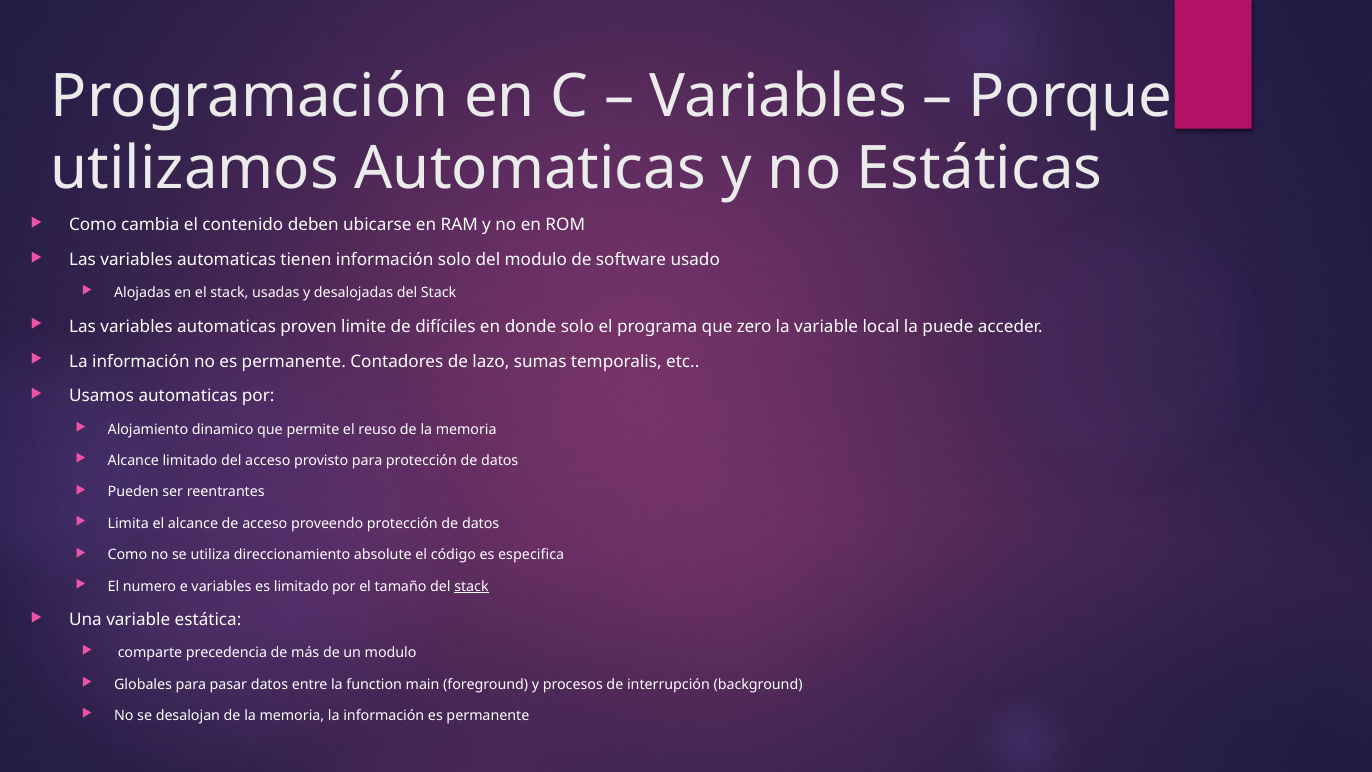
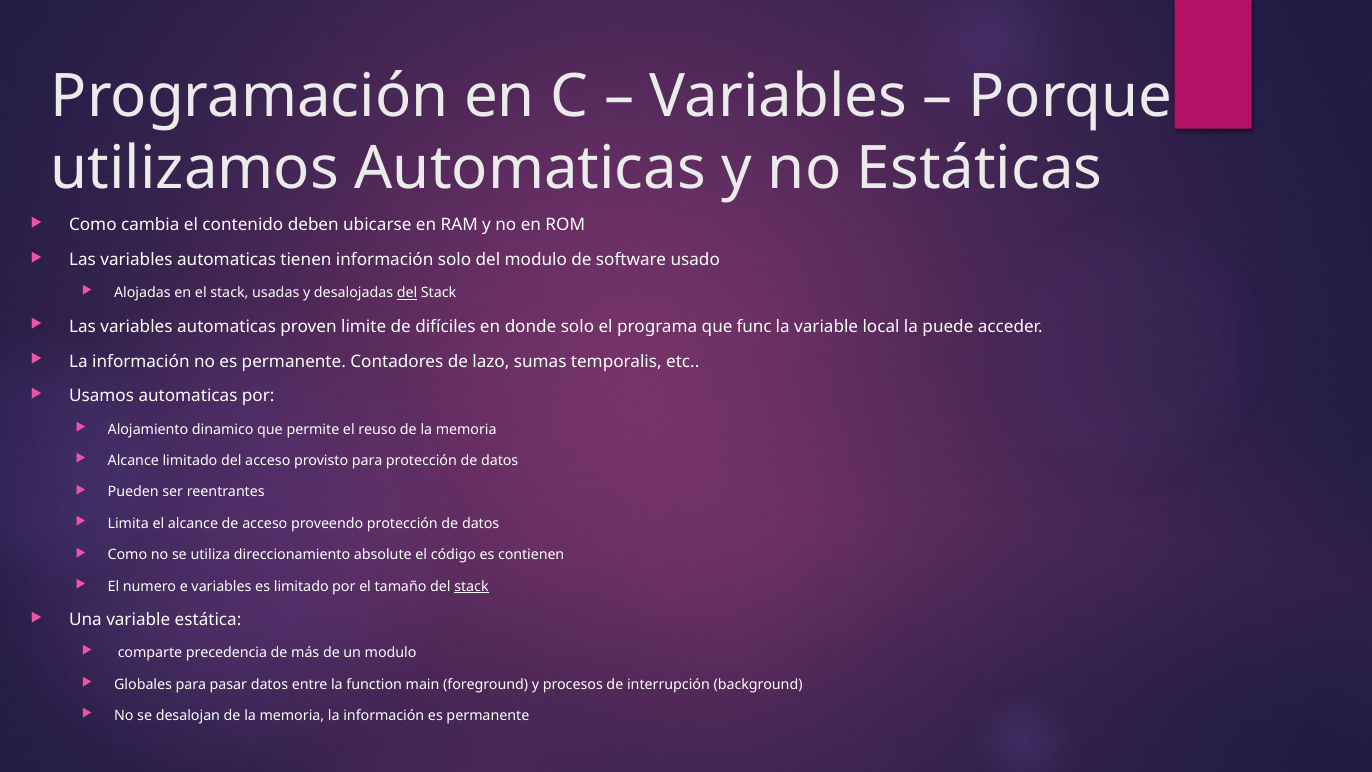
del at (407, 293) underline: none -> present
zero: zero -> func
especifica: especifica -> contienen
